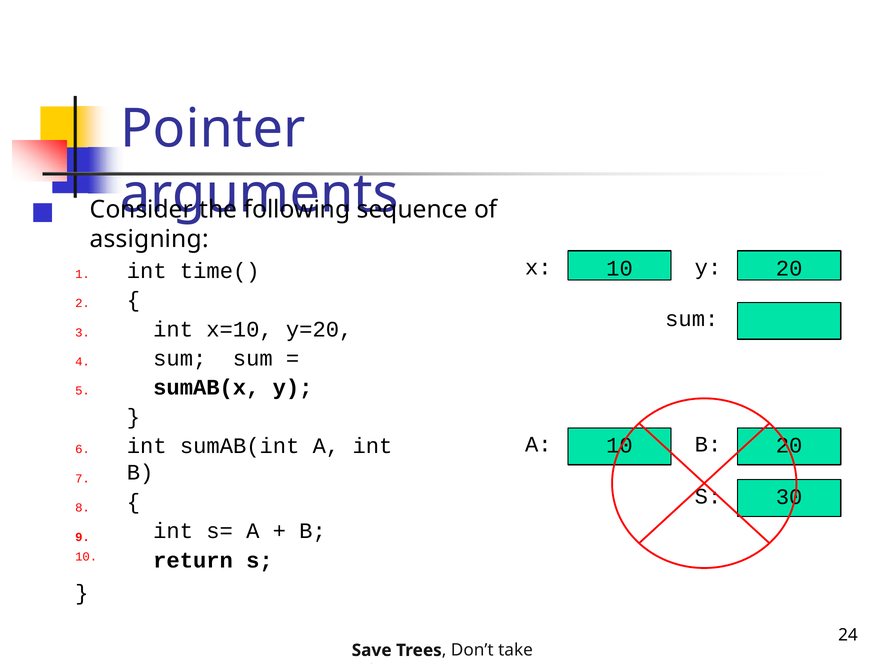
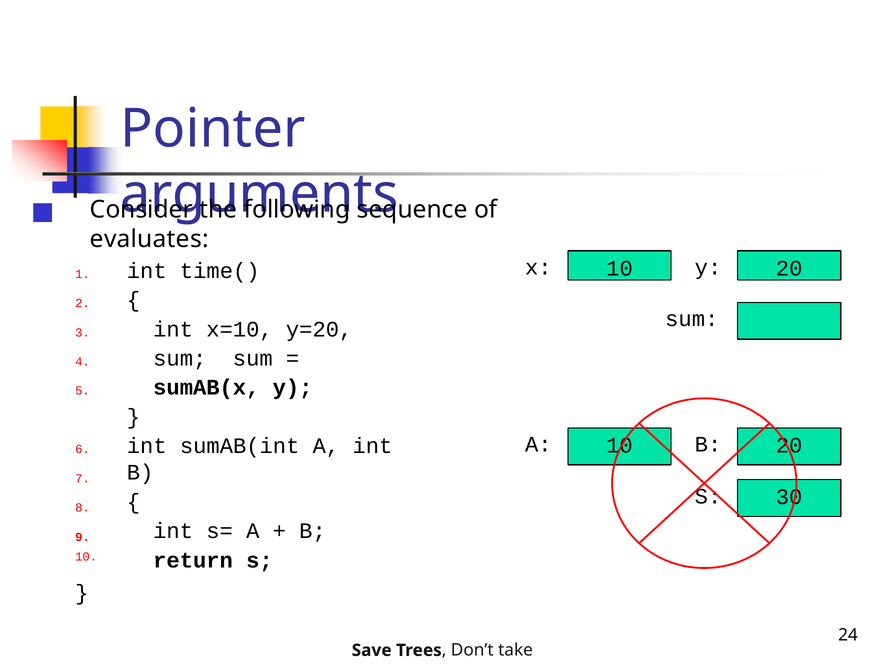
assigning: assigning -> evaluates
